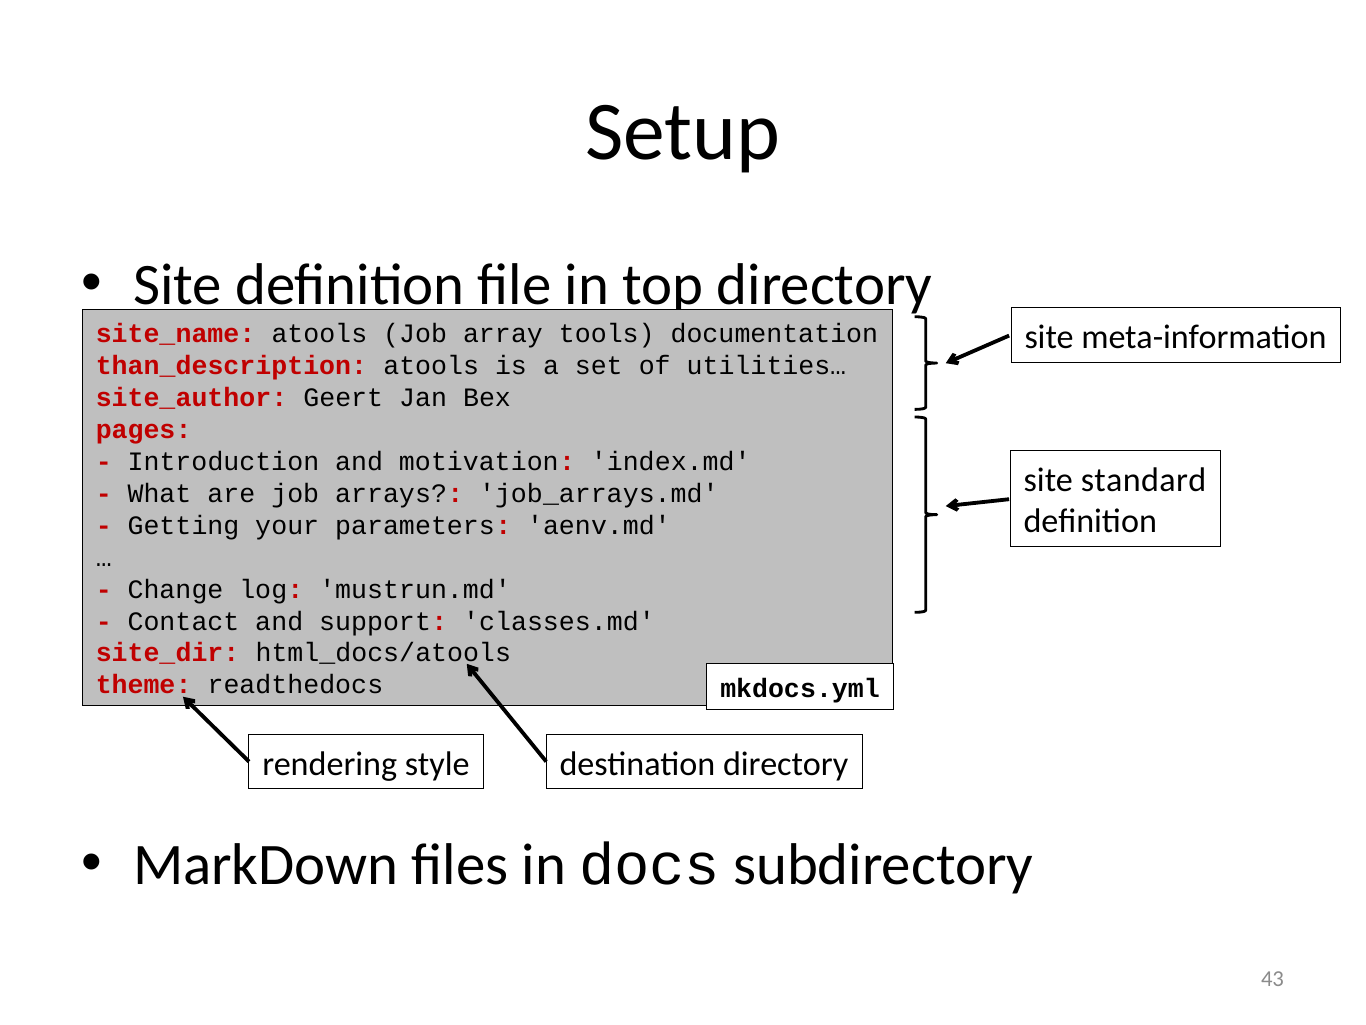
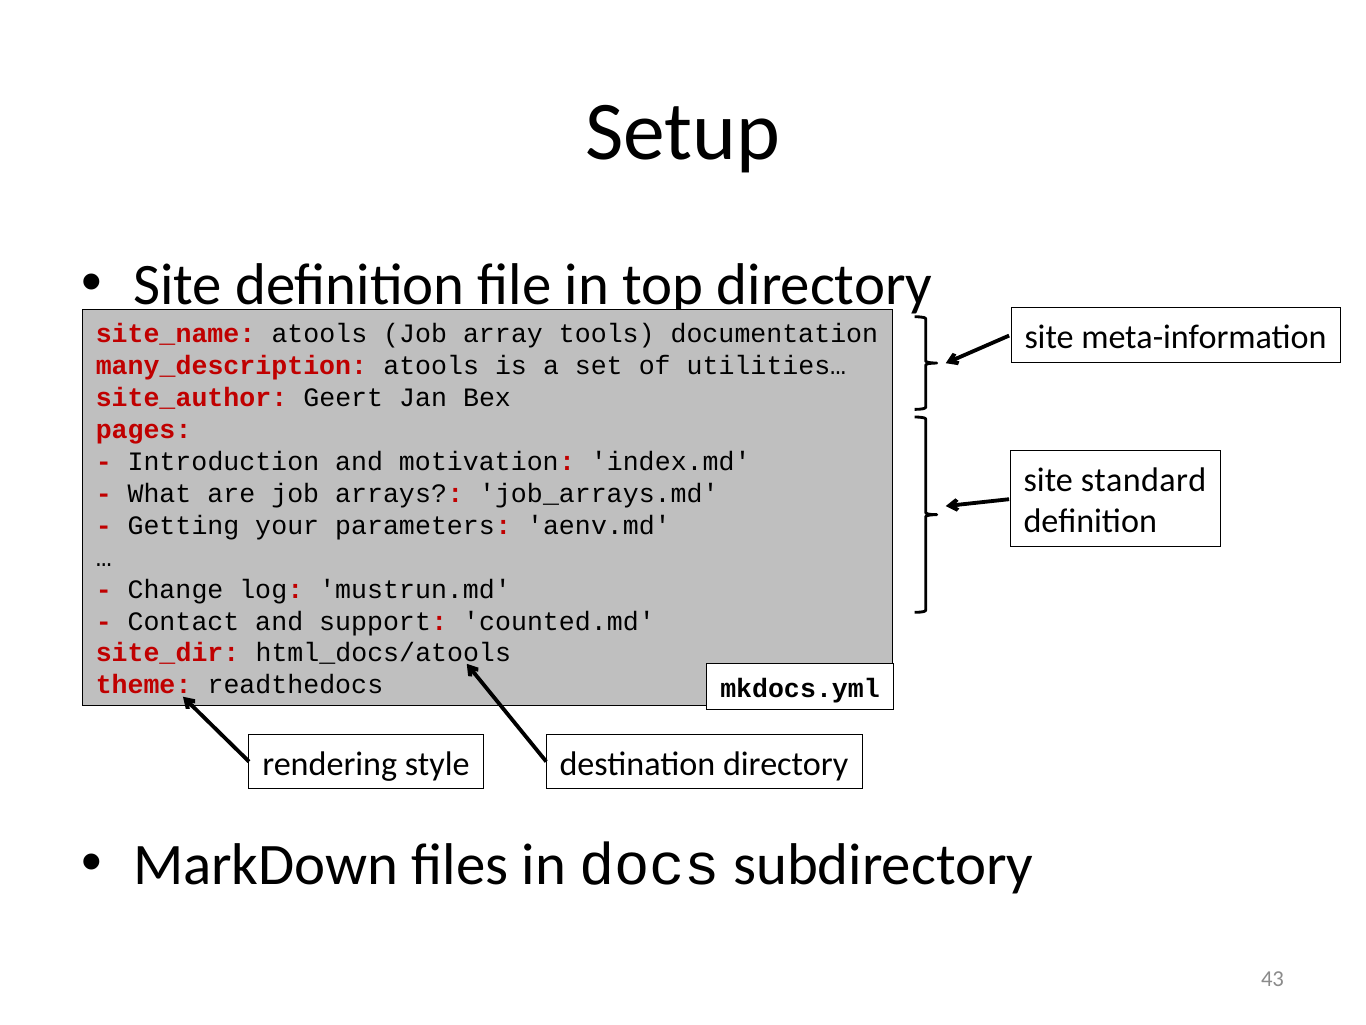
than_description: than_description -> many_description
classes.md: classes.md -> counted.md
